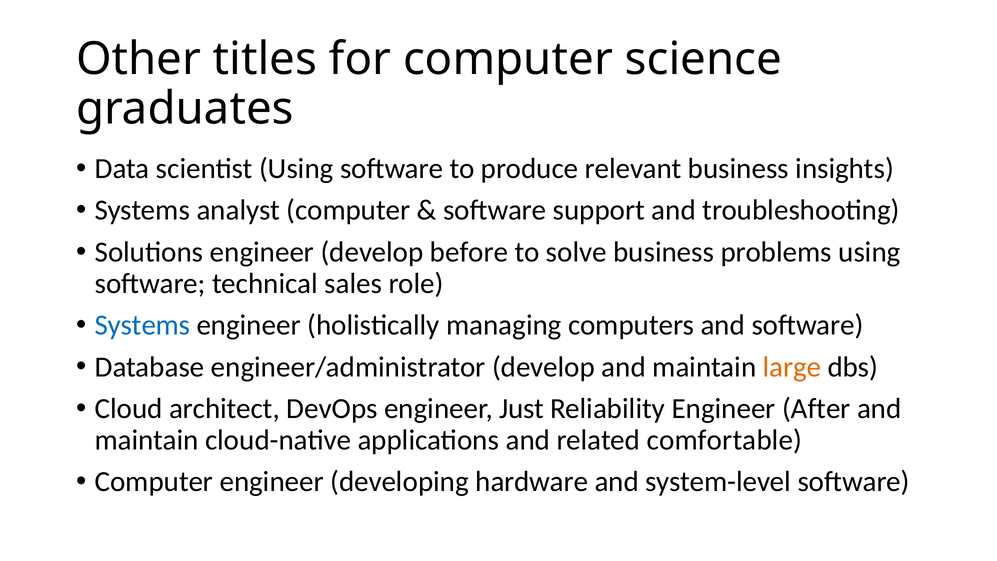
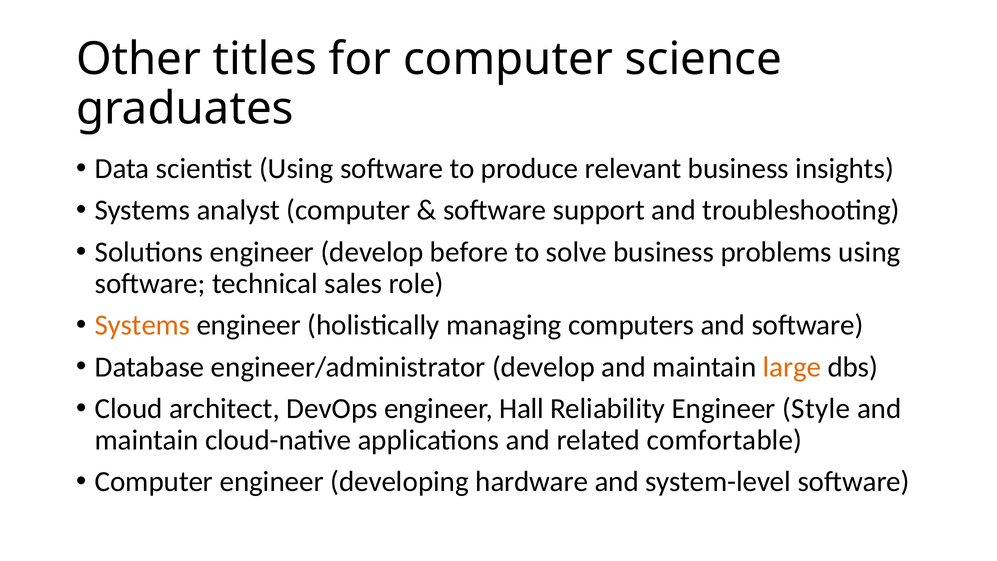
Systems at (142, 325) colour: blue -> orange
Just: Just -> Hall
After: After -> Style
